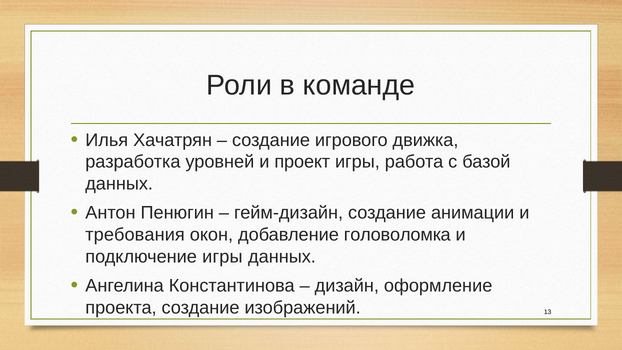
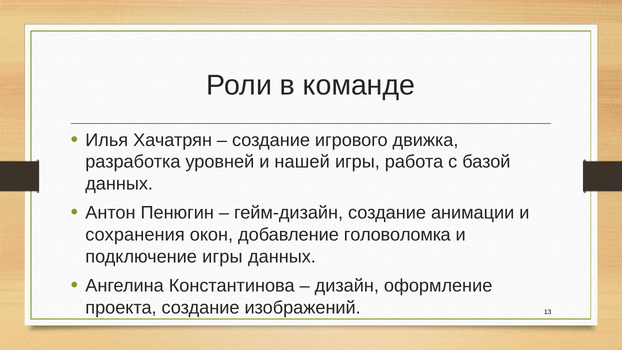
проект: проект -> нашей
требования: требования -> сохранения
